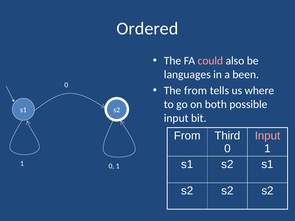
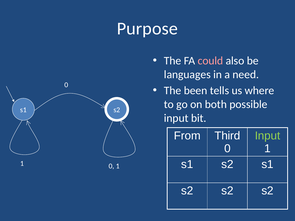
Ordered: Ordered -> Purpose
been: been -> need
The from: from -> been
Input at (268, 136) colour: pink -> light green
